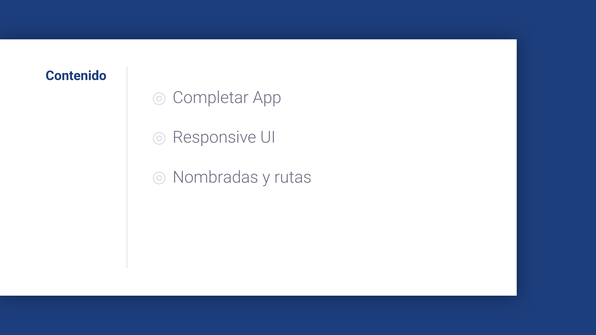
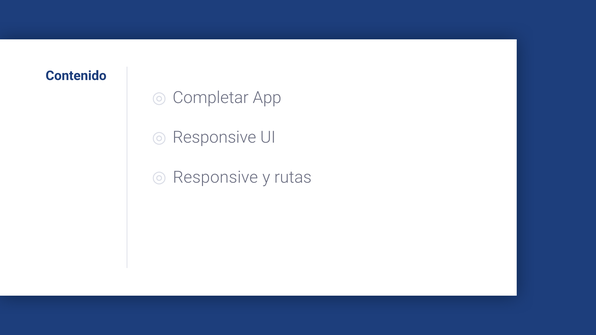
Nombradas at (216, 177): Nombradas -> Responsive
